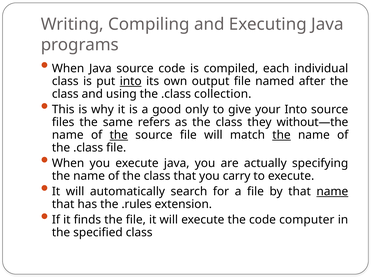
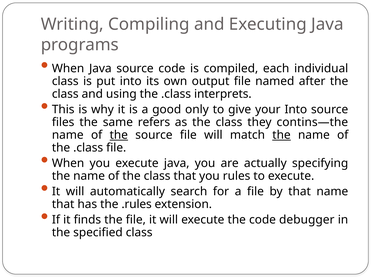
into at (131, 81) underline: present -> none
collection: collection -> interprets
without—the: without—the -> contins—the
carry: carry -> rules
name at (332, 192) underline: present -> none
computer: computer -> debugger
